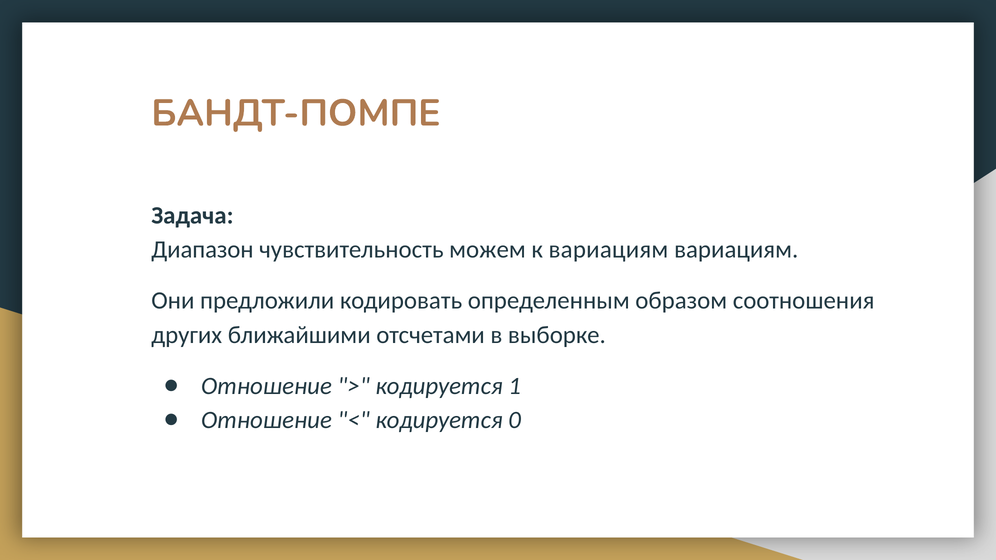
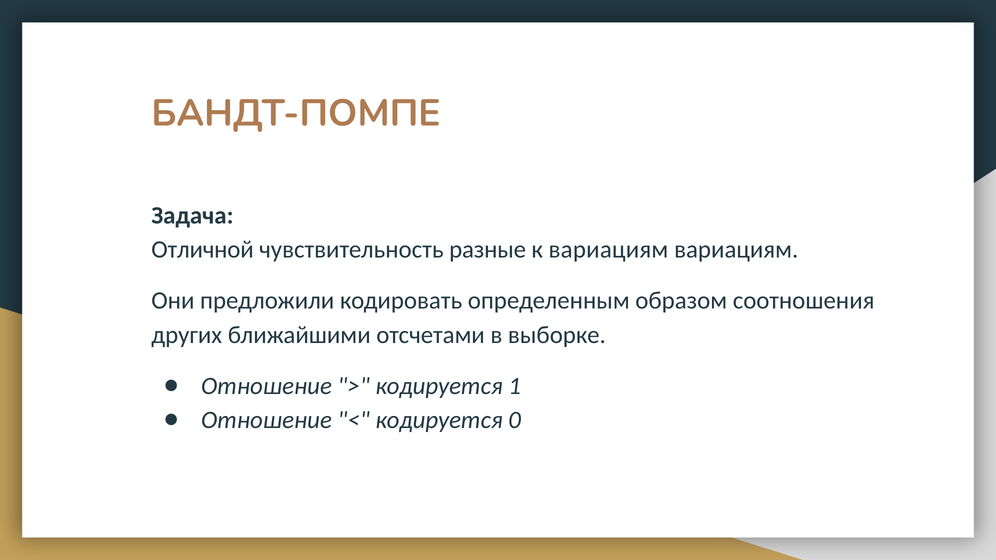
Диапазон: Диапазон -> Отличной
можем: можем -> разные
